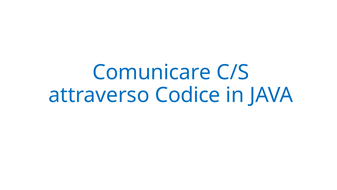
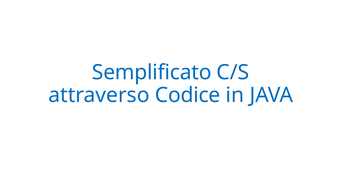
Comunicare: Comunicare -> Semplificato
